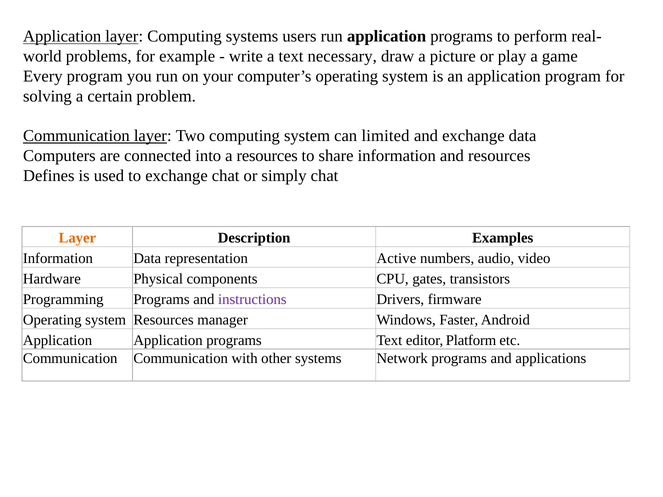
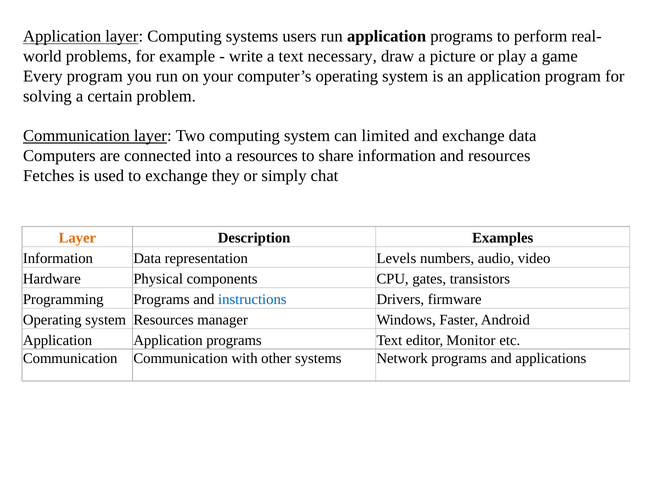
Defines: Defines -> Fetches
exchange chat: chat -> they
Active: Active -> Levels
instructions colour: purple -> blue
Platform: Platform -> Monitor
